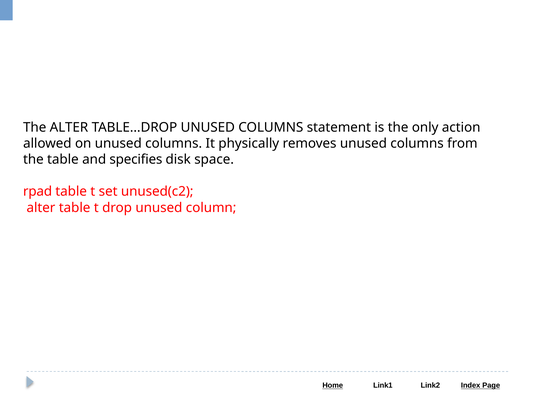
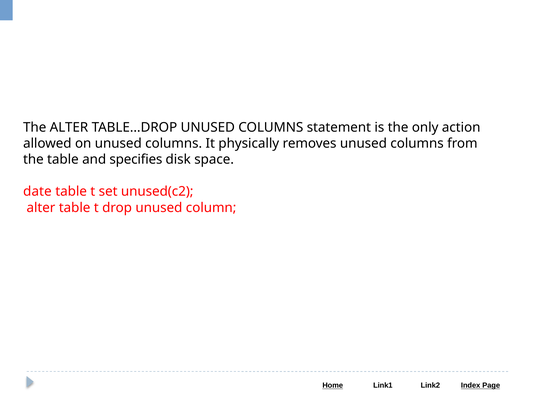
rpad: rpad -> date
